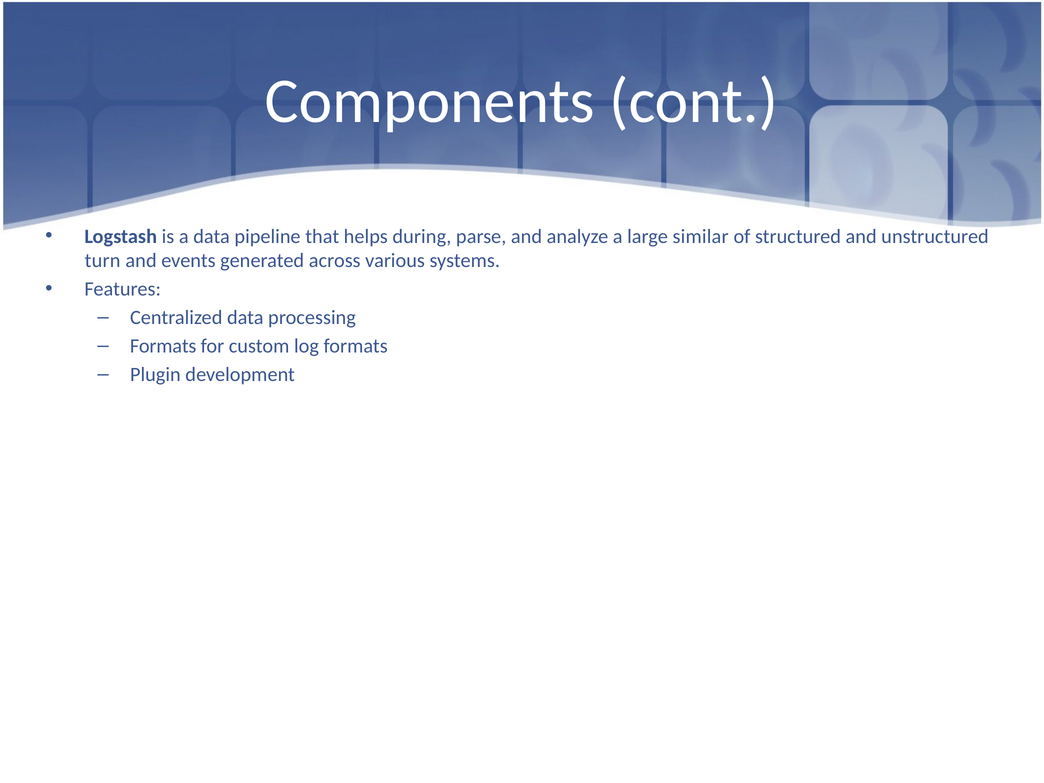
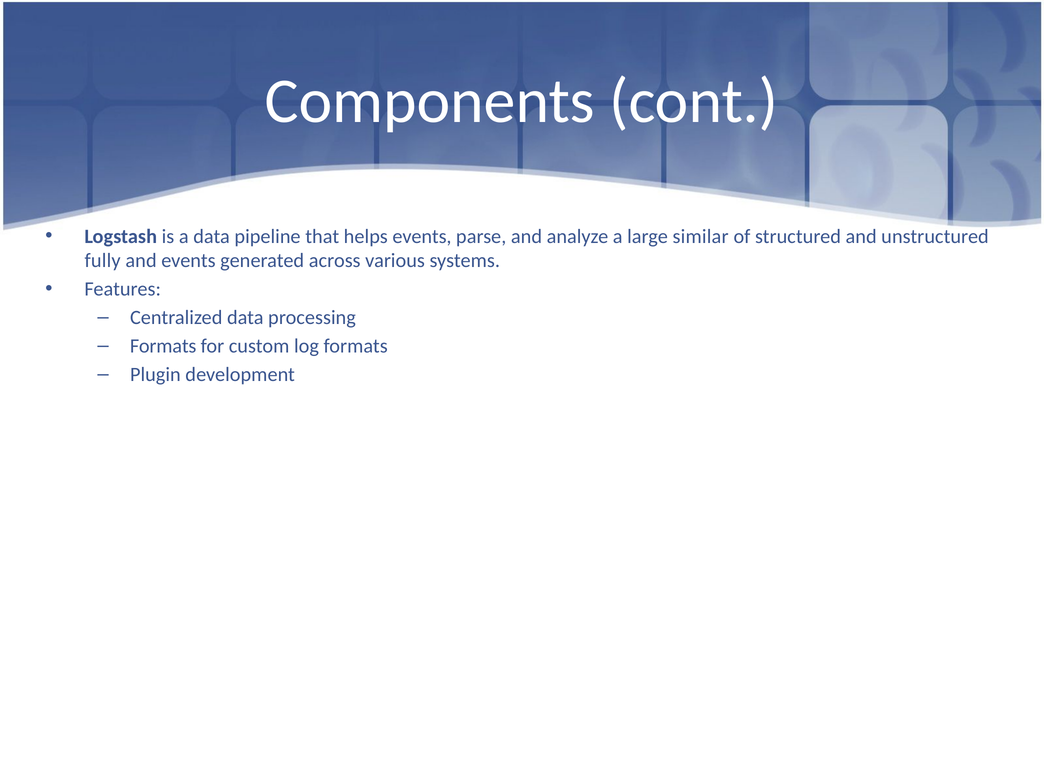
helps during: during -> events
turn: turn -> fully
